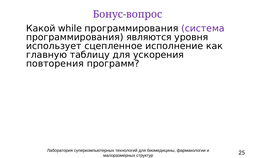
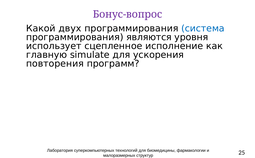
while: while -> двух
система colour: purple -> blue
таблицу: таблицу -> simulate
